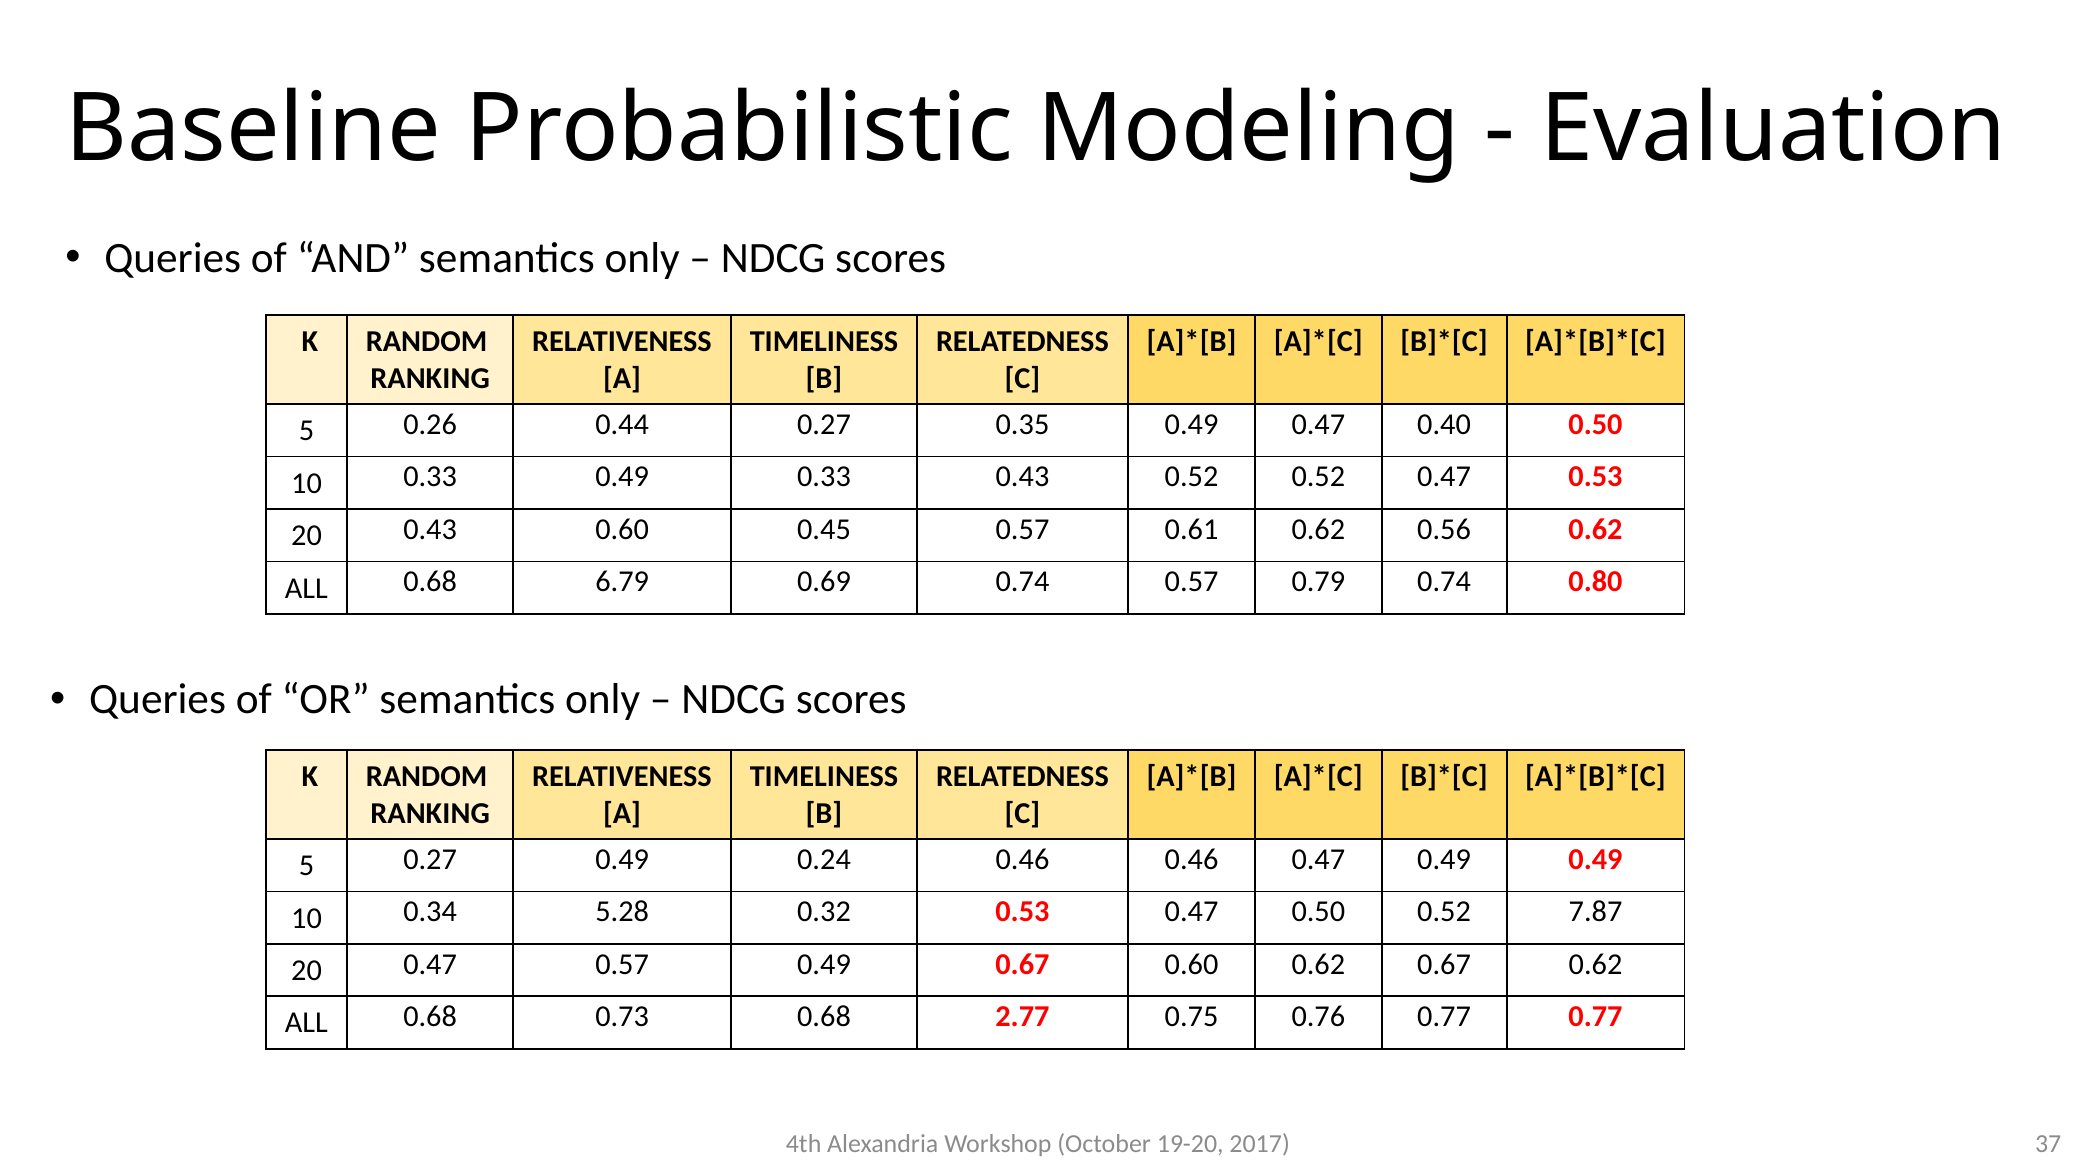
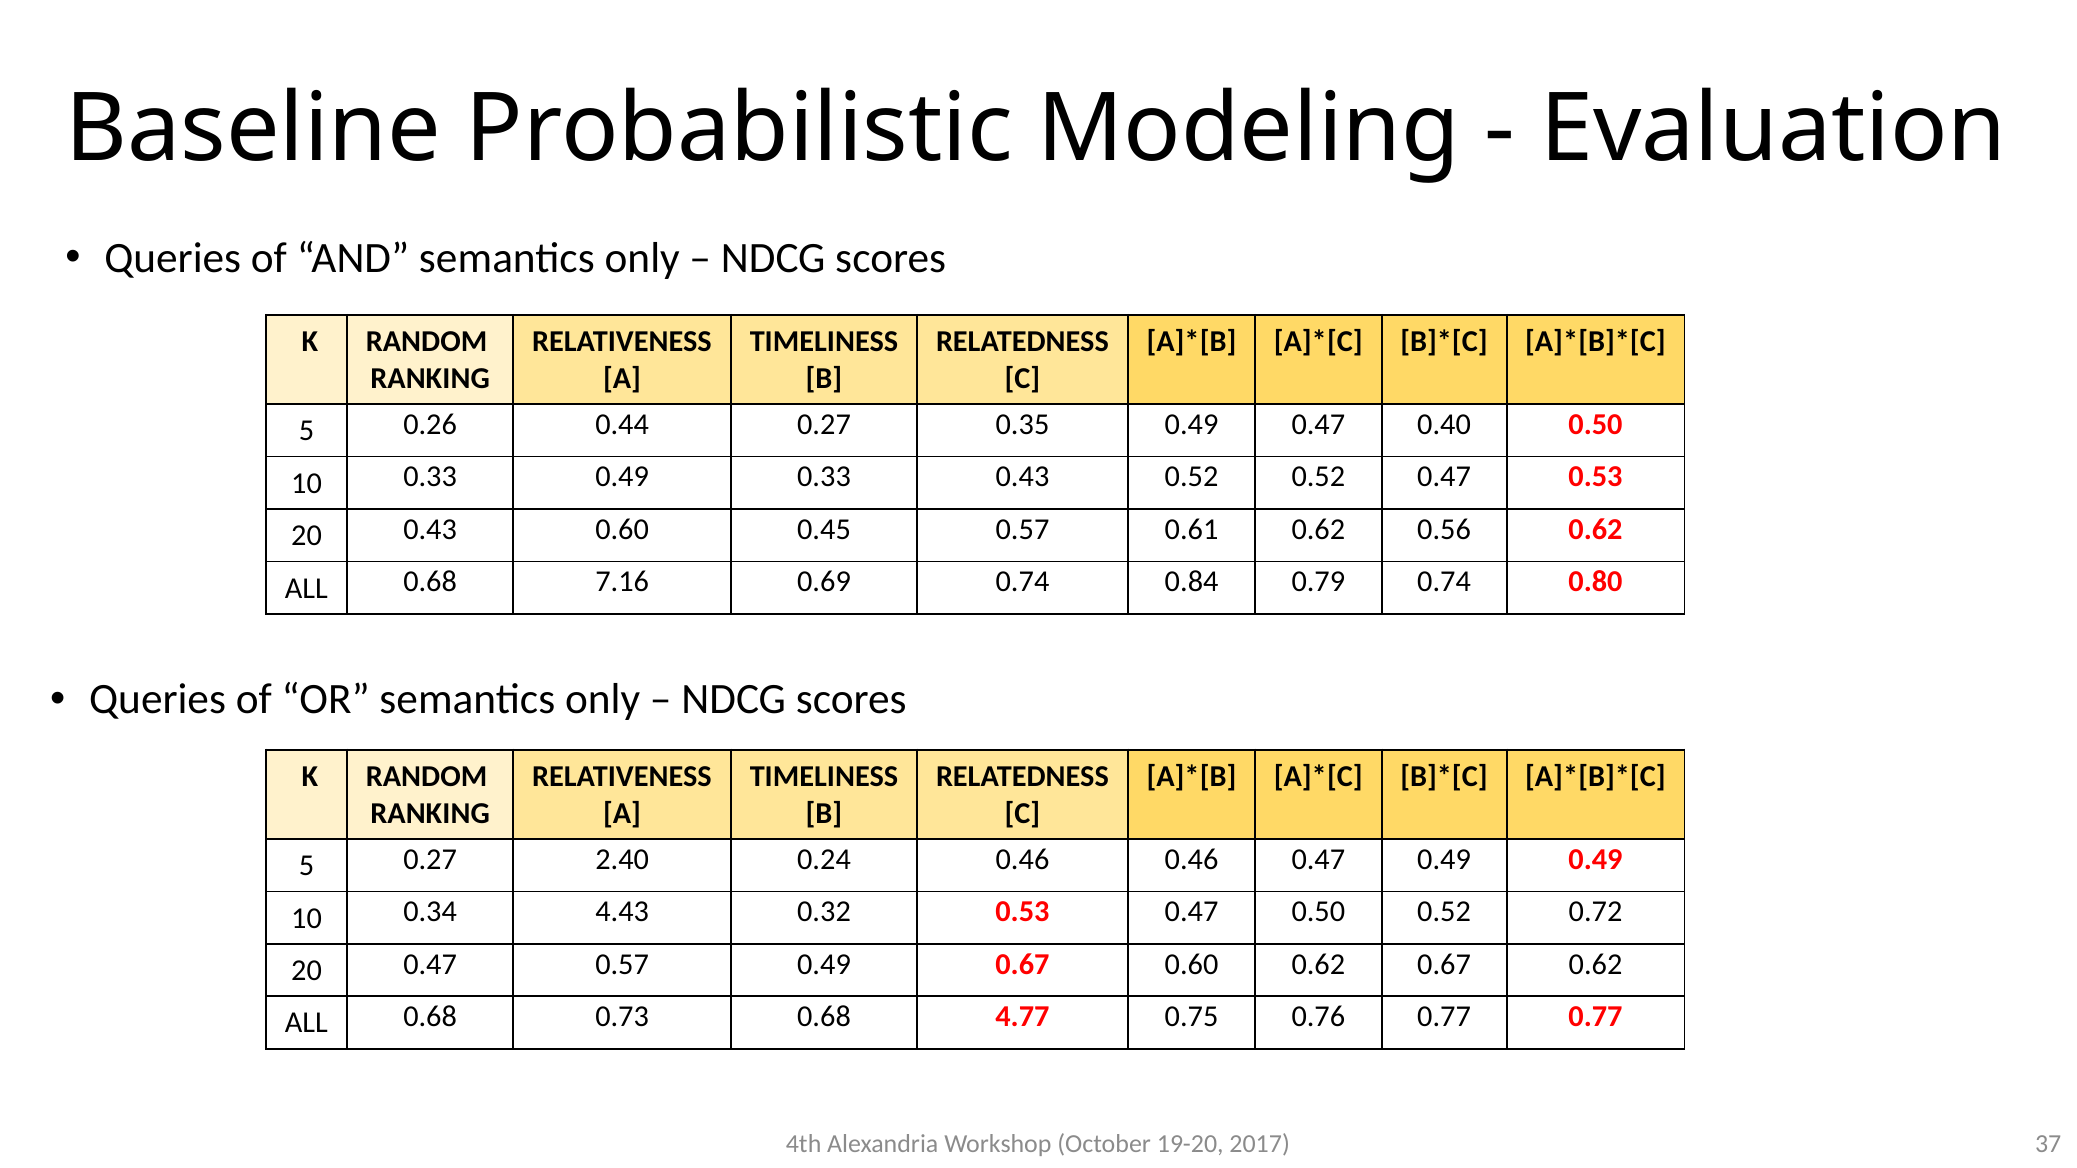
6.79: 6.79 -> 7.16
0.74 0.57: 0.57 -> 0.84
0.27 0.49: 0.49 -> 2.40
5.28: 5.28 -> 4.43
7.87: 7.87 -> 0.72
2.77: 2.77 -> 4.77
